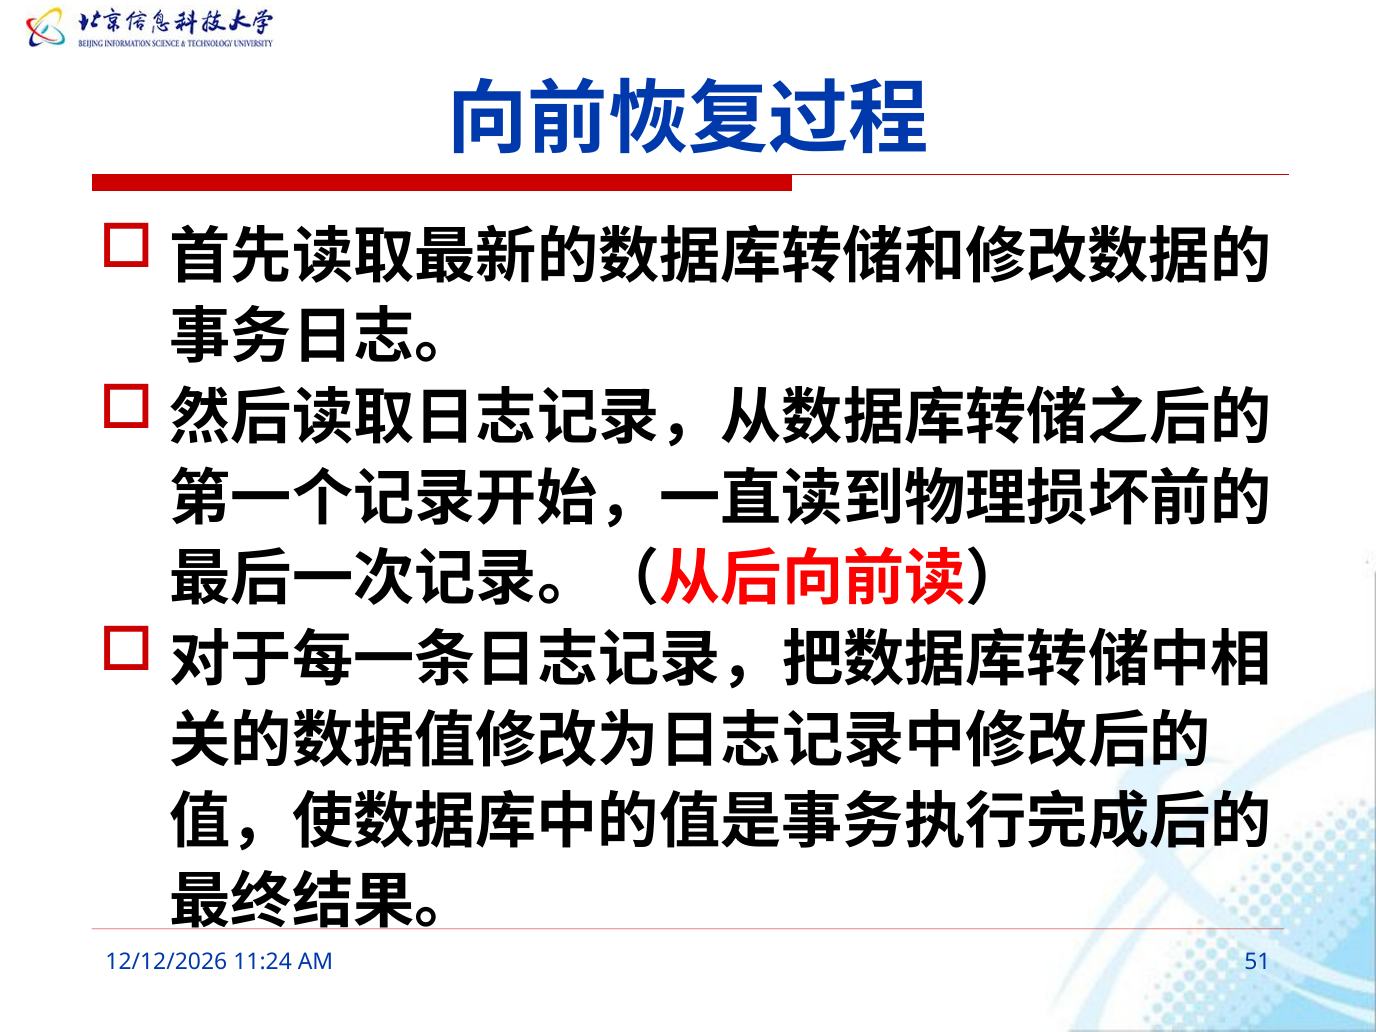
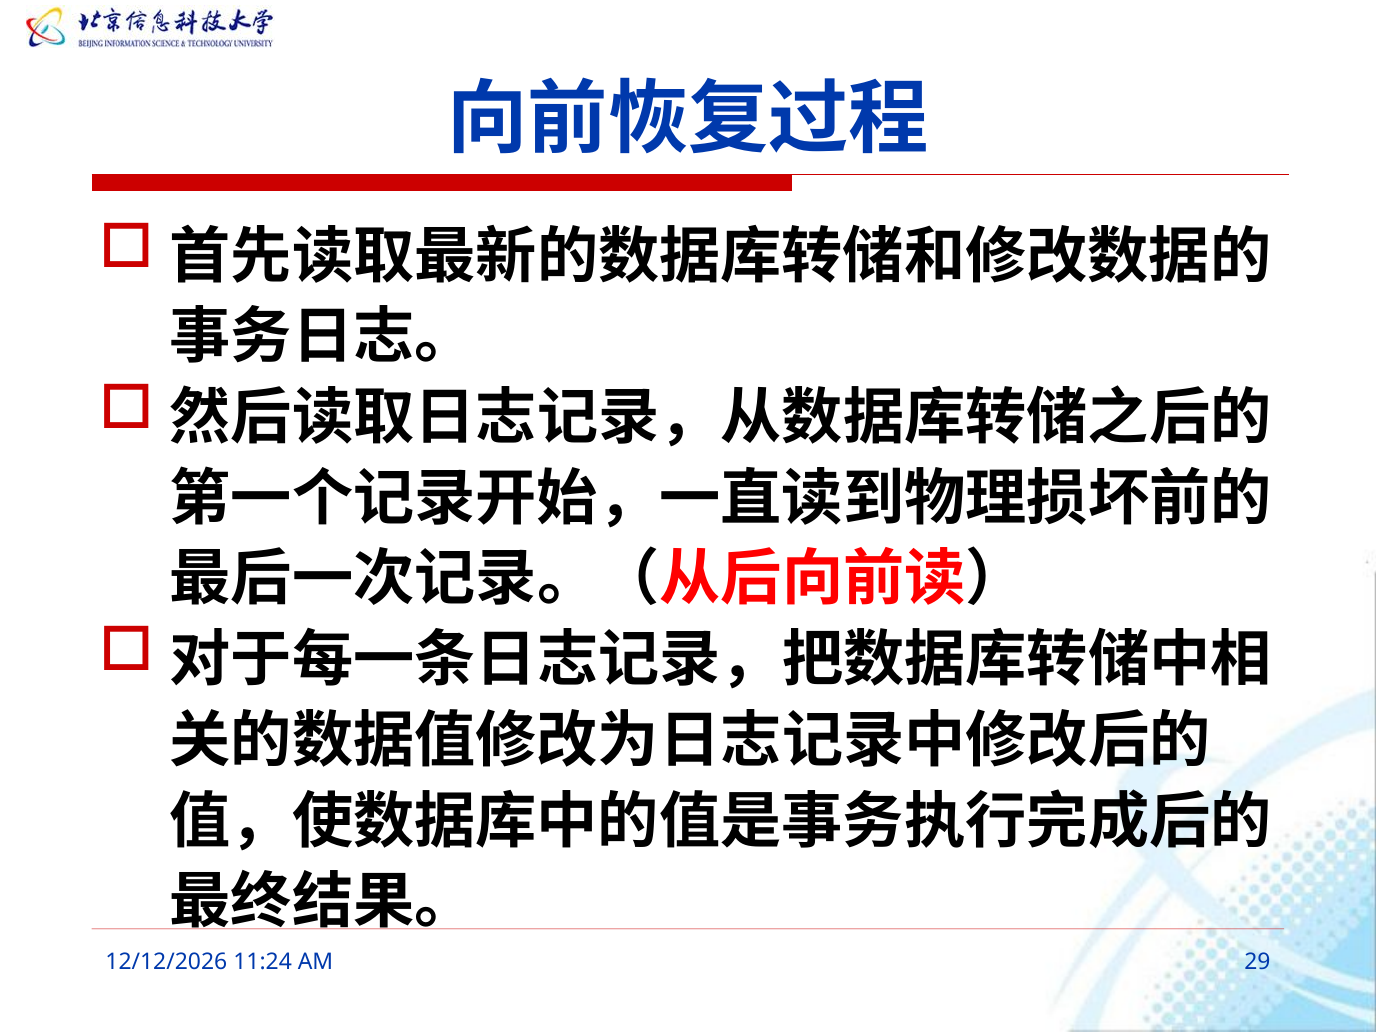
51: 51 -> 29
